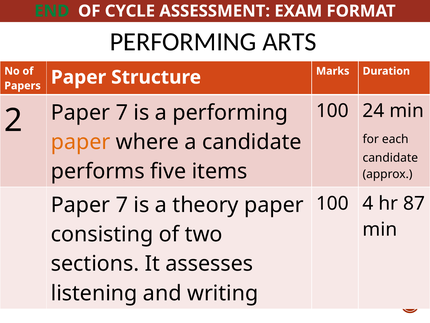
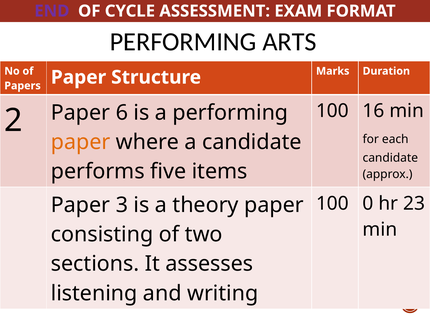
END colour: green -> purple
100 24: 24 -> 16
2 Paper 7: 7 -> 6
4: 4 -> 0
87: 87 -> 23
7 at (122, 205): 7 -> 3
